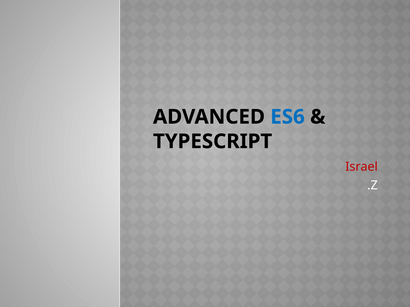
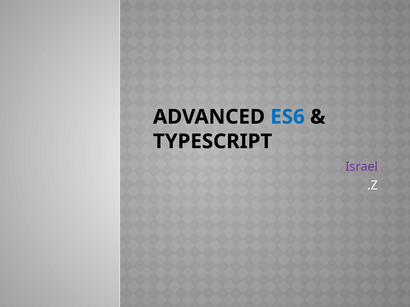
Israel colour: red -> purple
